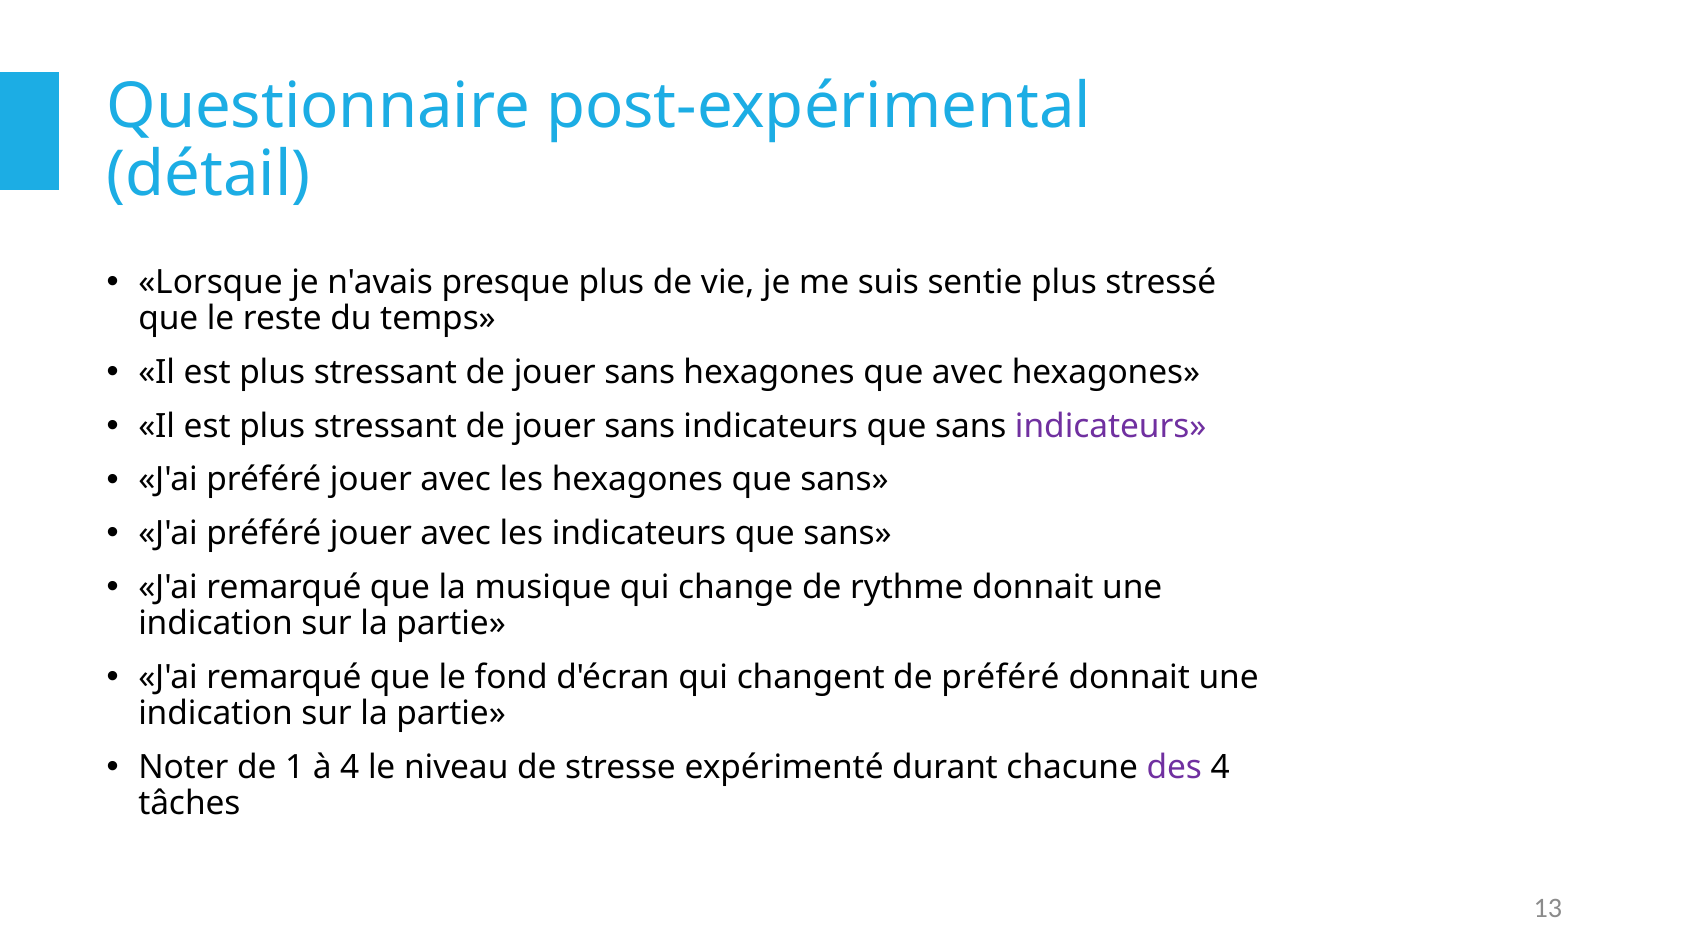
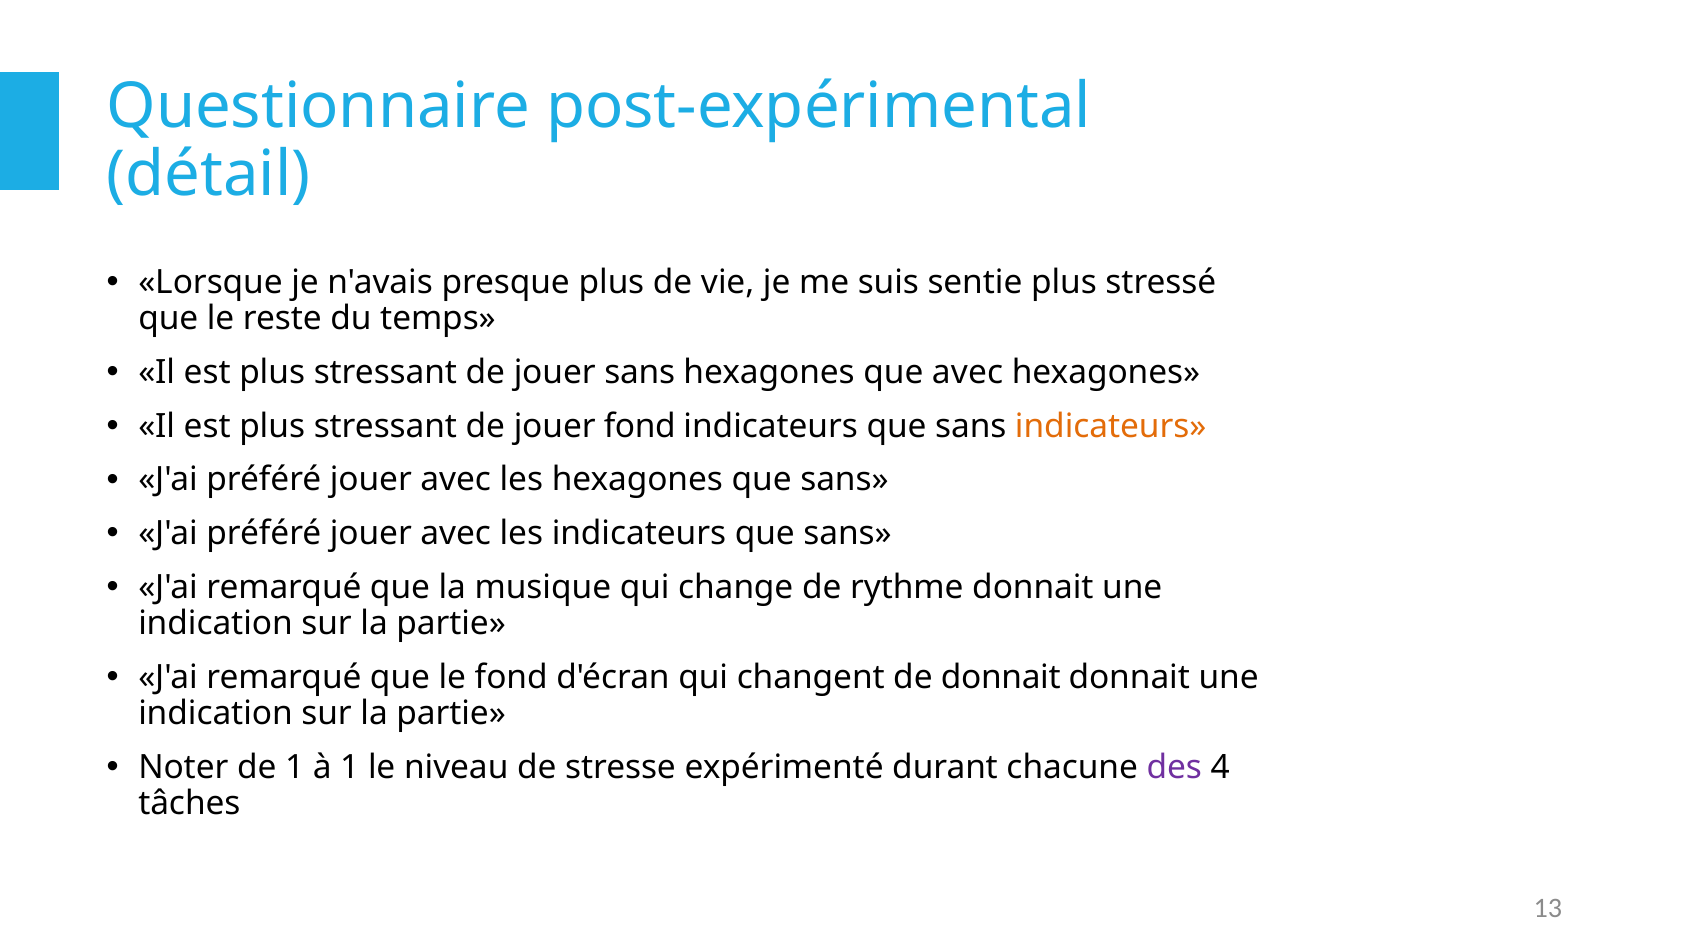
sans at (640, 426): sans -> fond
indicateurs at (1111, 426) colour: purple -> orange
de préféré: préféré -> donnait
à 4: 4 -> 1
